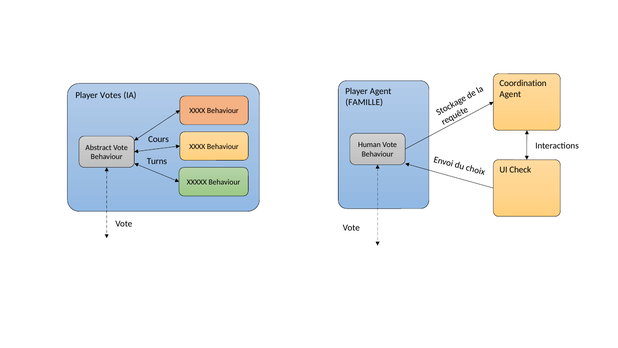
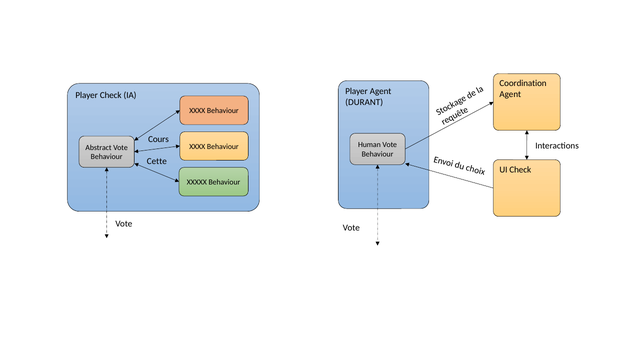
Player Votes: Votes -> Check
FAMILLE: FAMILLE -> DURANT
Turns: Turns -> Cette
